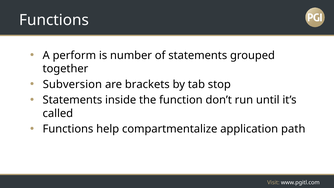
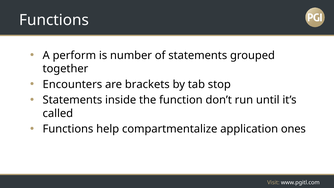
Subversion: Subversion -> Encounters
path: path -> ones
